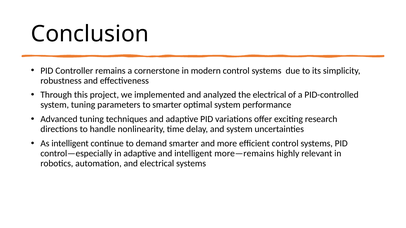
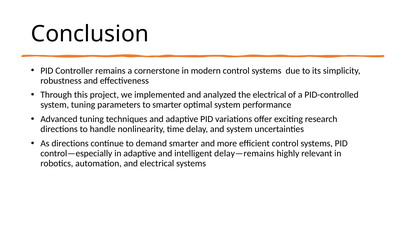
As intelligent: intelligent -> directions
more—remains: more—remains -> delay—remains
